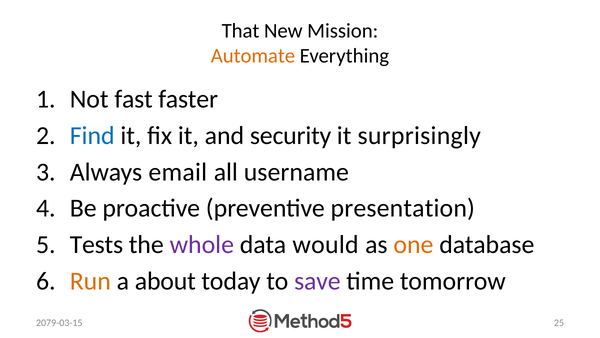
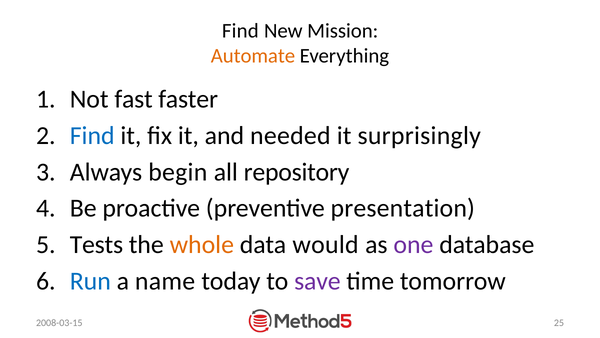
That at (241, 31): That -> Find
security: security -> needed
email: email -> begin
username: username -> repository
whole colour: purple -> orange
one colour: orange -> purple
Run colour: orange -> blue
about: about -> name
2079-03-15: 2079-03-15 -> 2008-03-15
